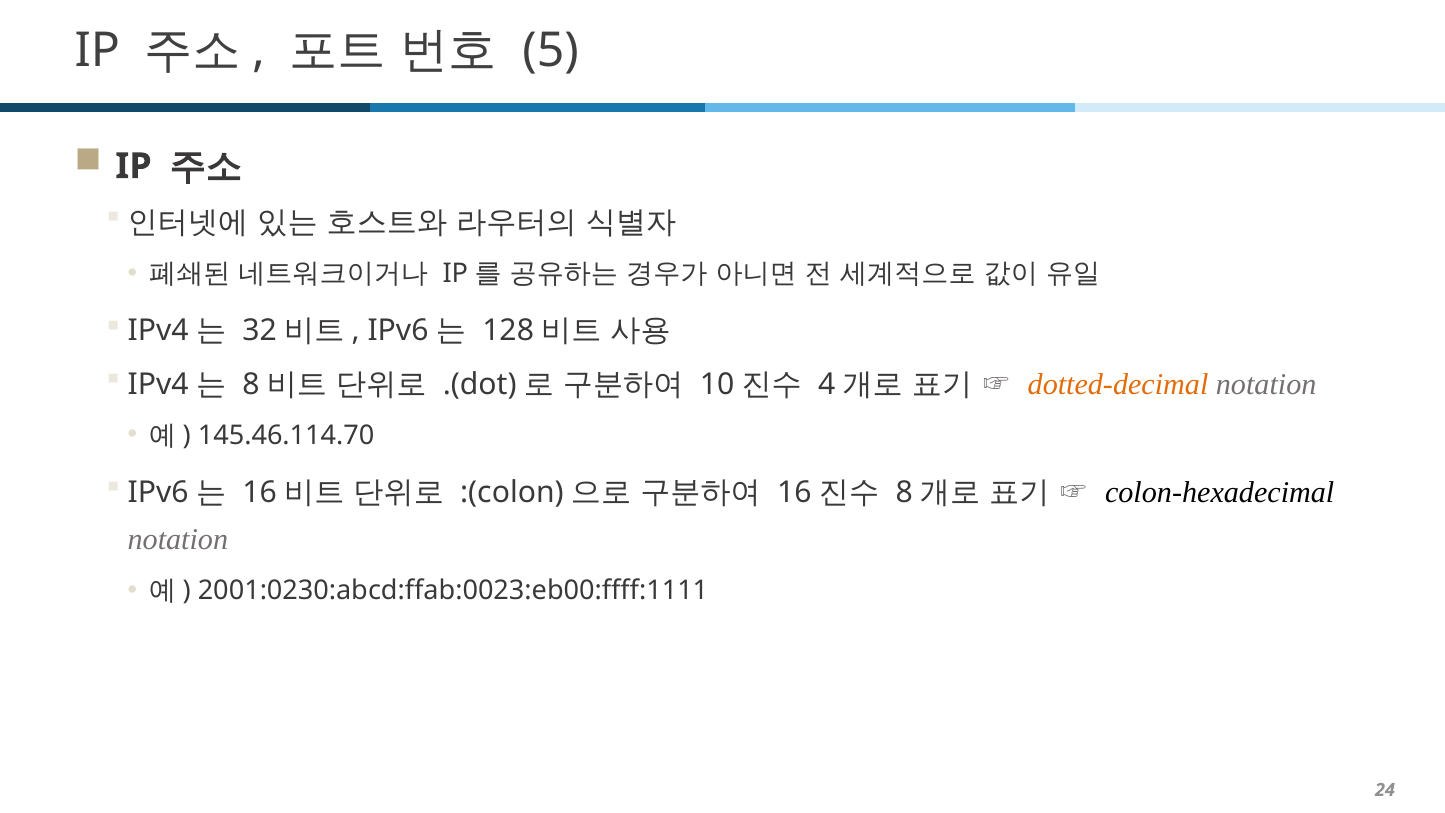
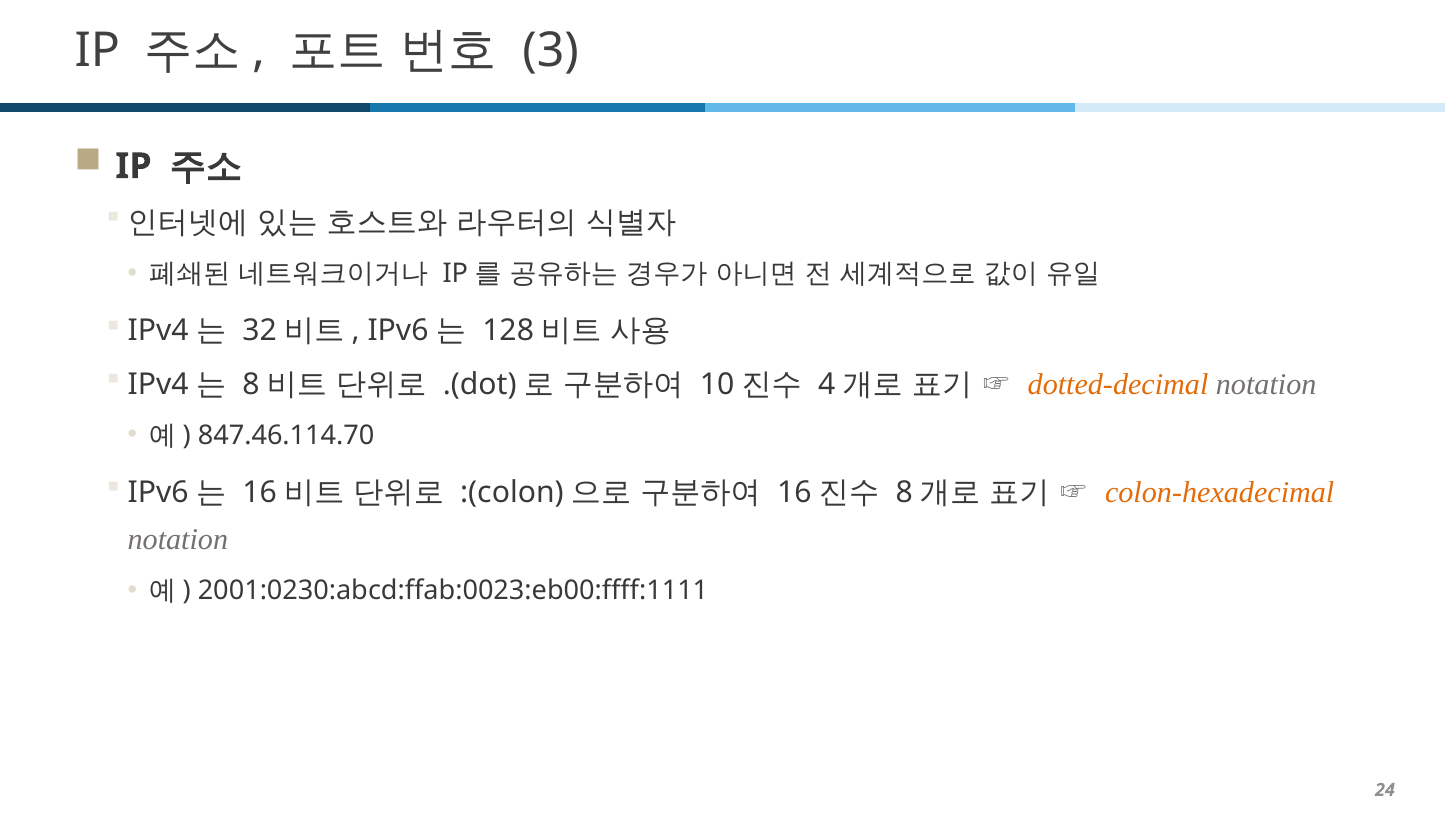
5: 5 -> 3
145.46.114.70: 145.46.114.70 -> 847.46.114.70
colon-hexadecimal colour: black -> orange
